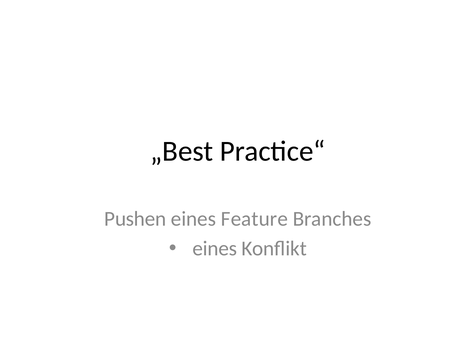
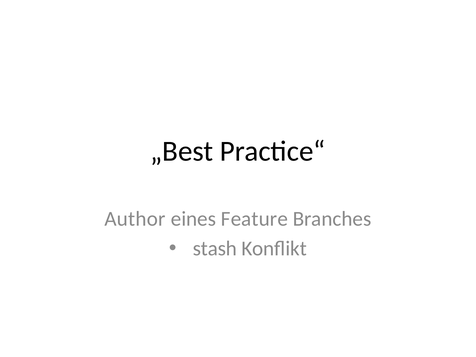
Pushen: Pushen -> Author
eines at (215, 248): eines -> stash
